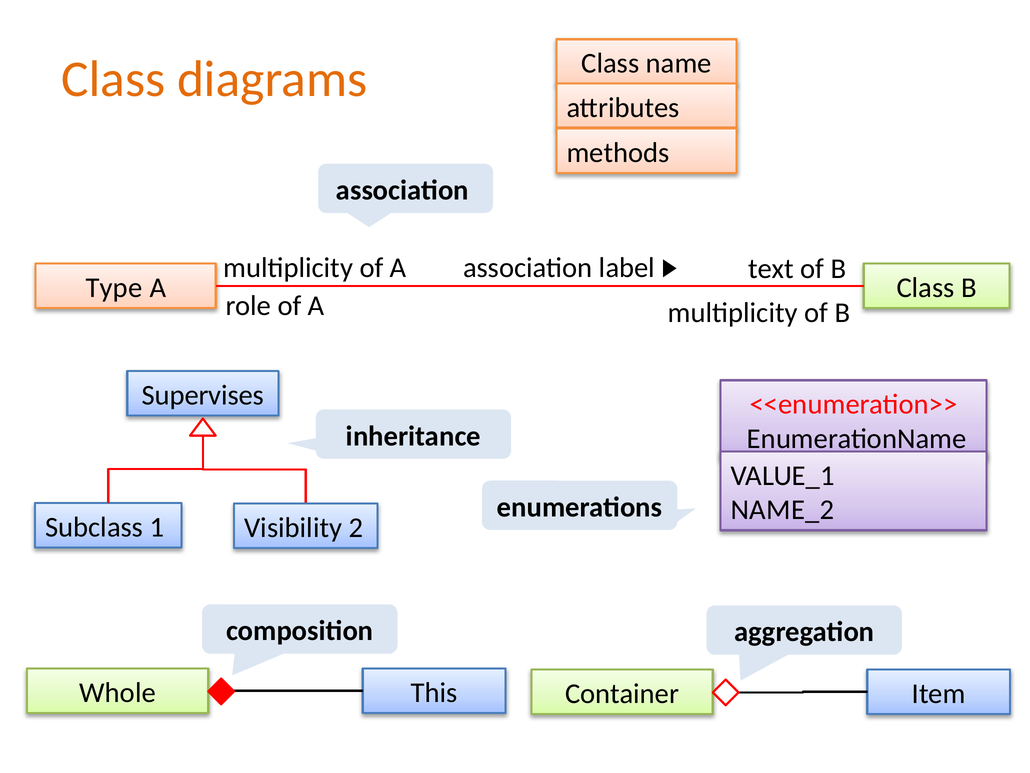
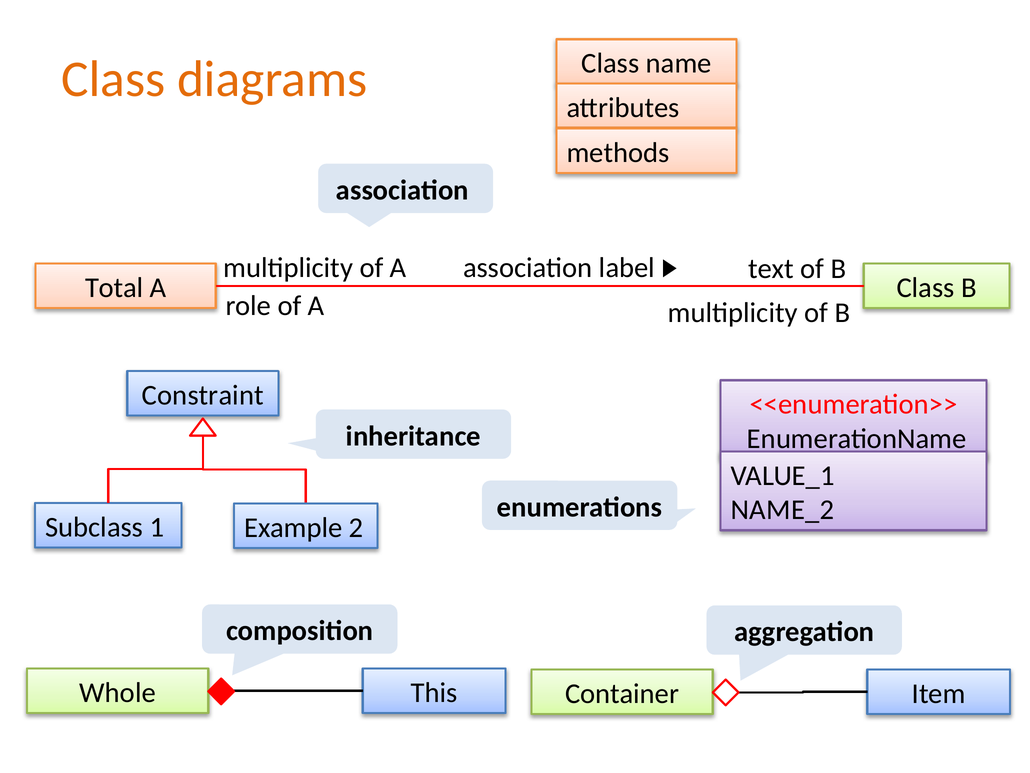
Type: Type -> Total
Supervises: Supervises -> Constraint
Visibility: Visibility -> Example
